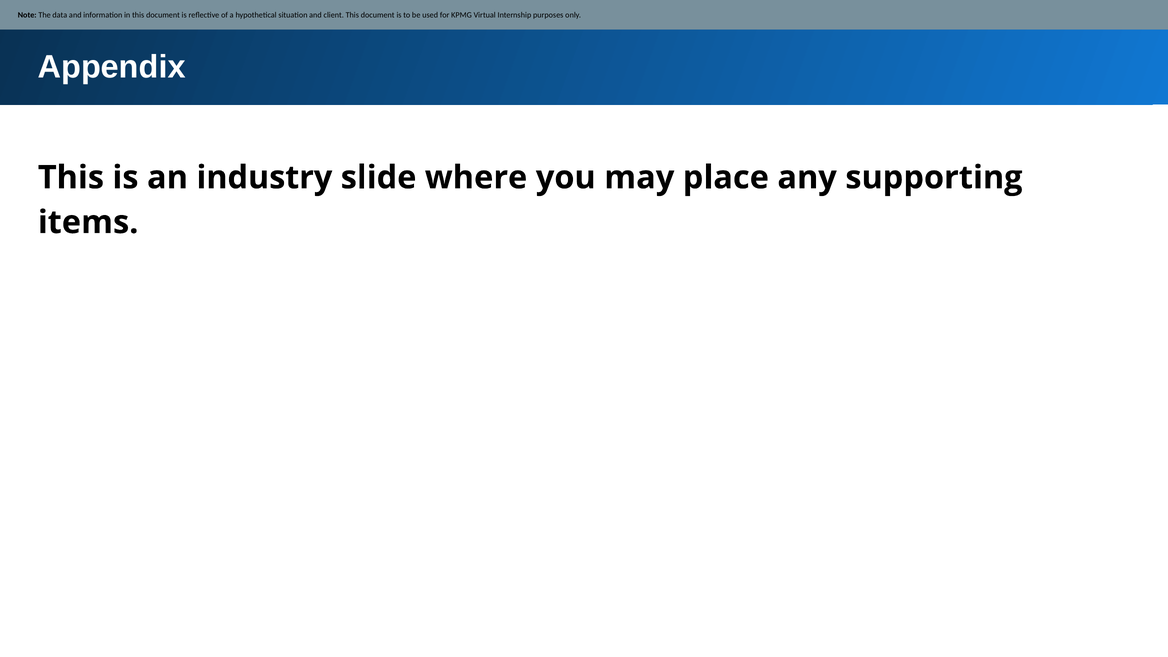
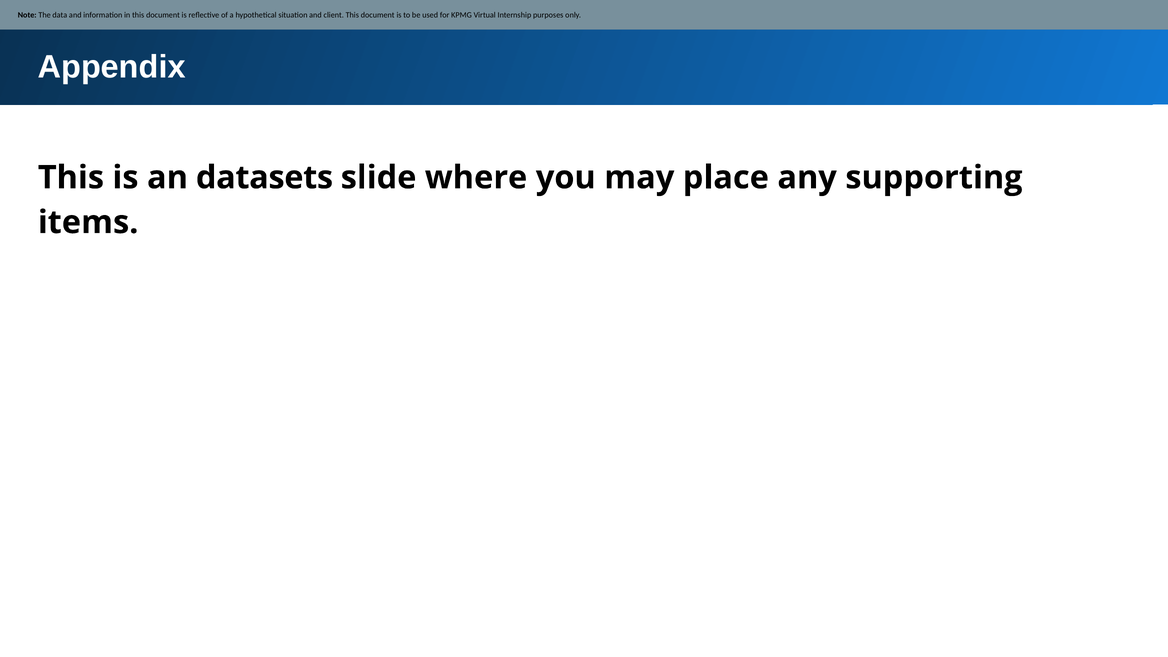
industry: industry -> datasets
